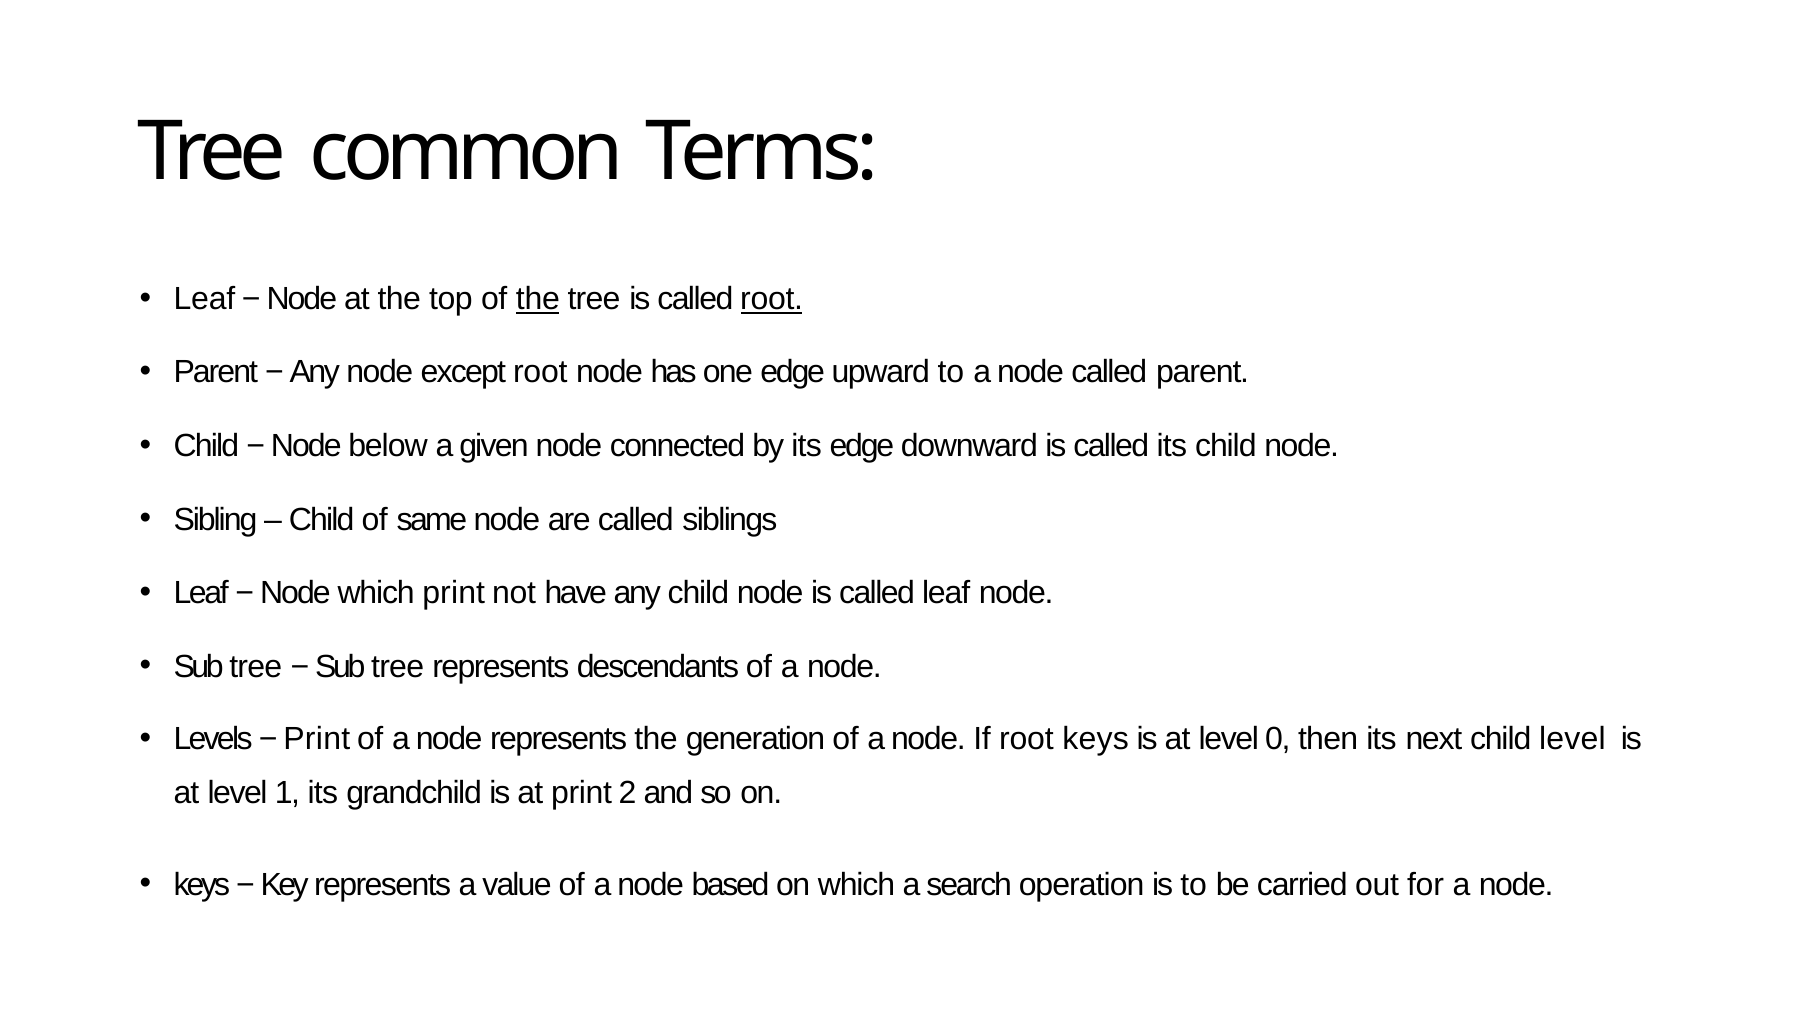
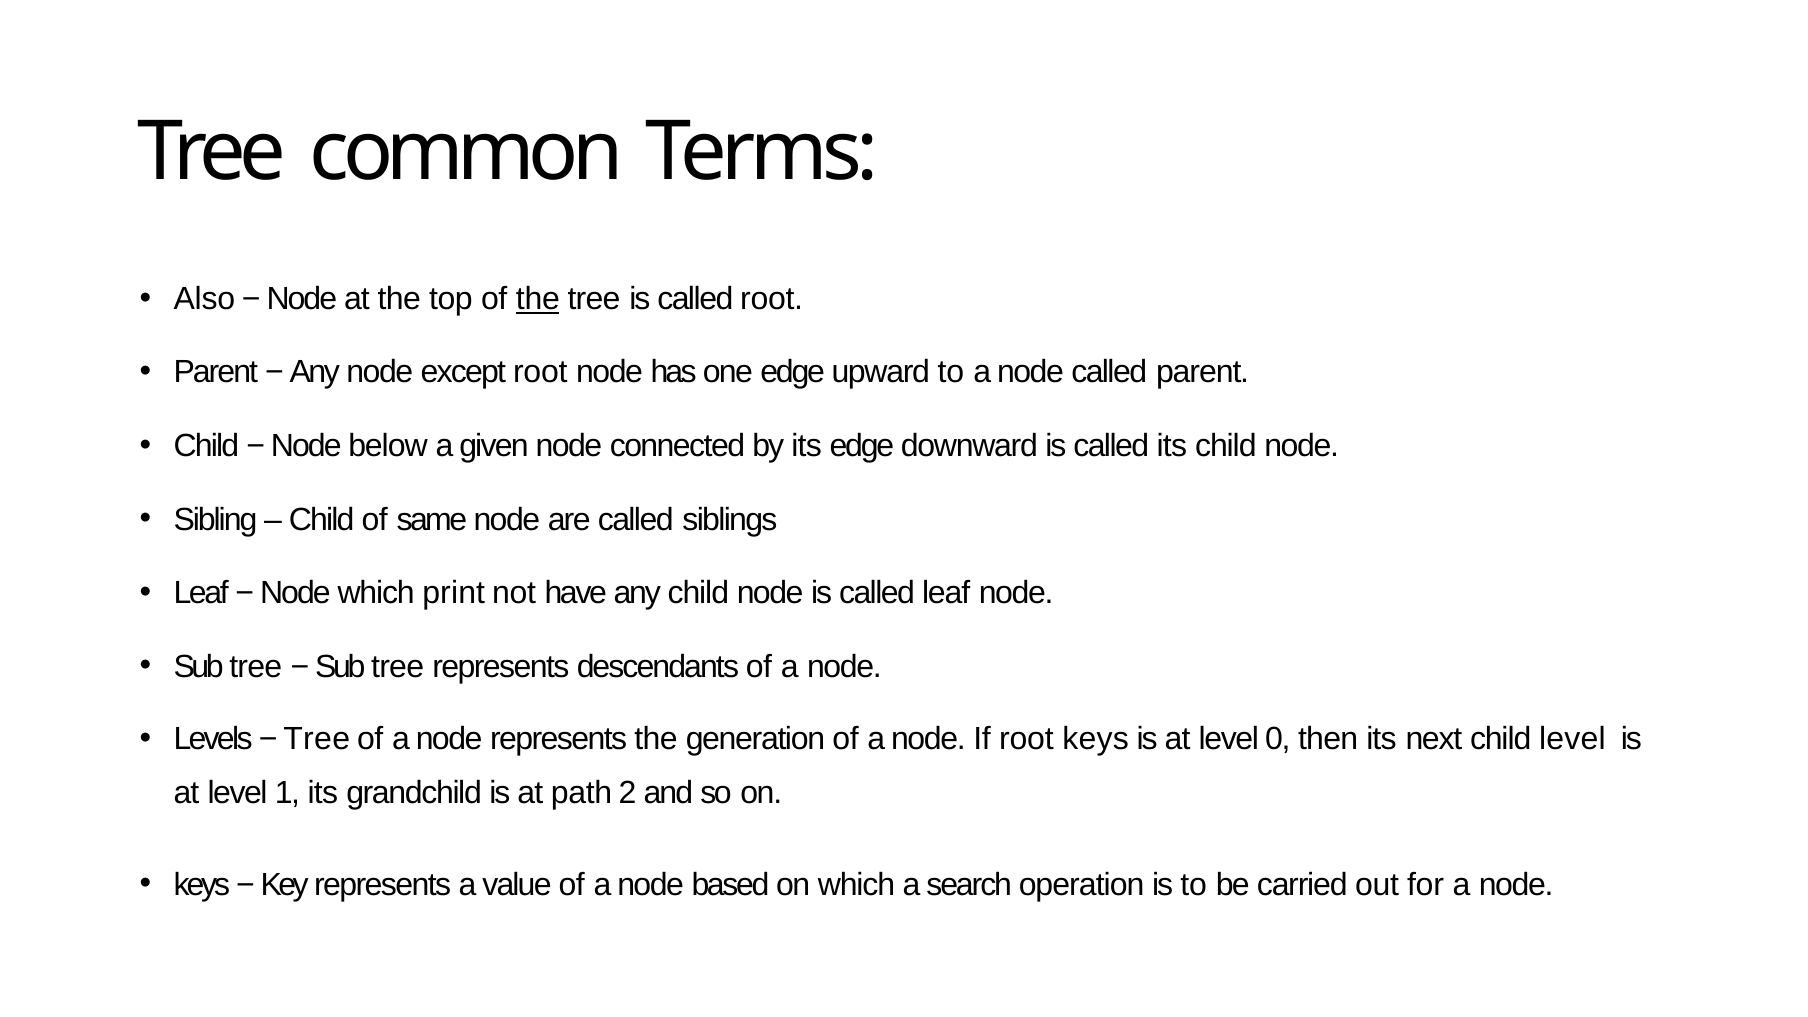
Leaf at (204, 299): Leaf -> Also
root at (772, 299) underline: present -> none
Print at (317, 739): Print -> Tree
at print: print -> path
